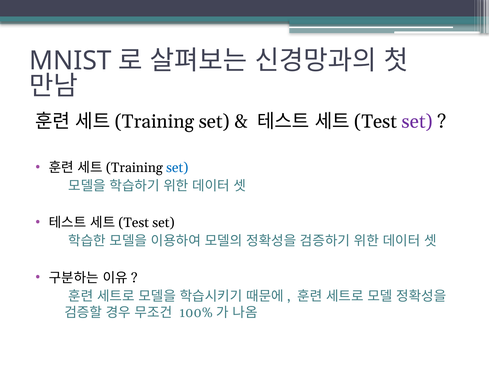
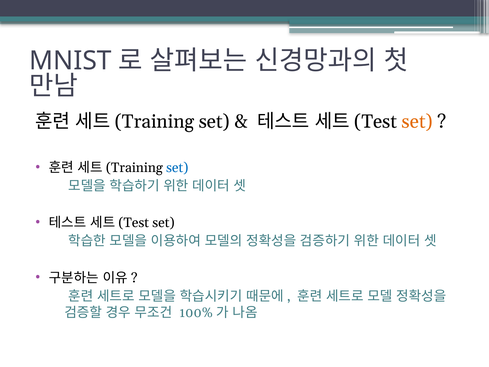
set at (417, 121) colour: purple -> orange
